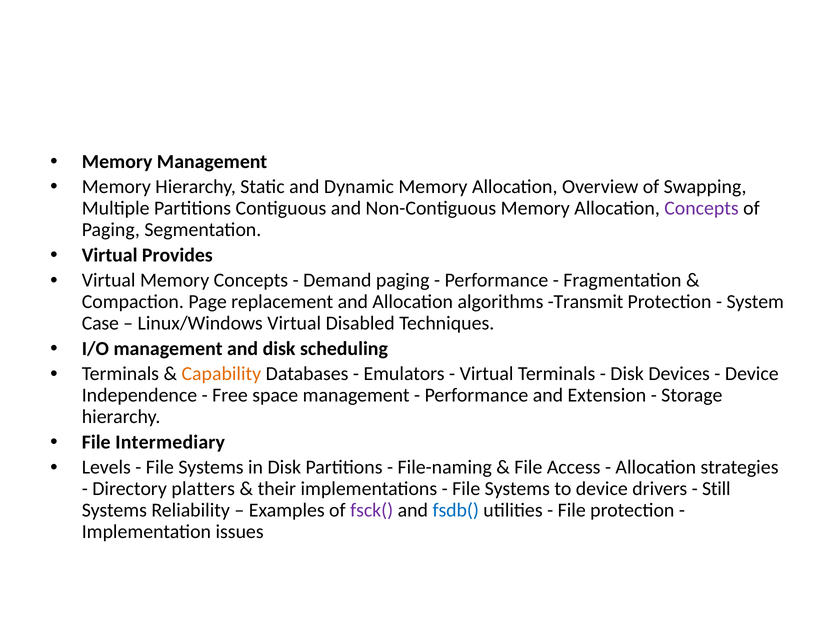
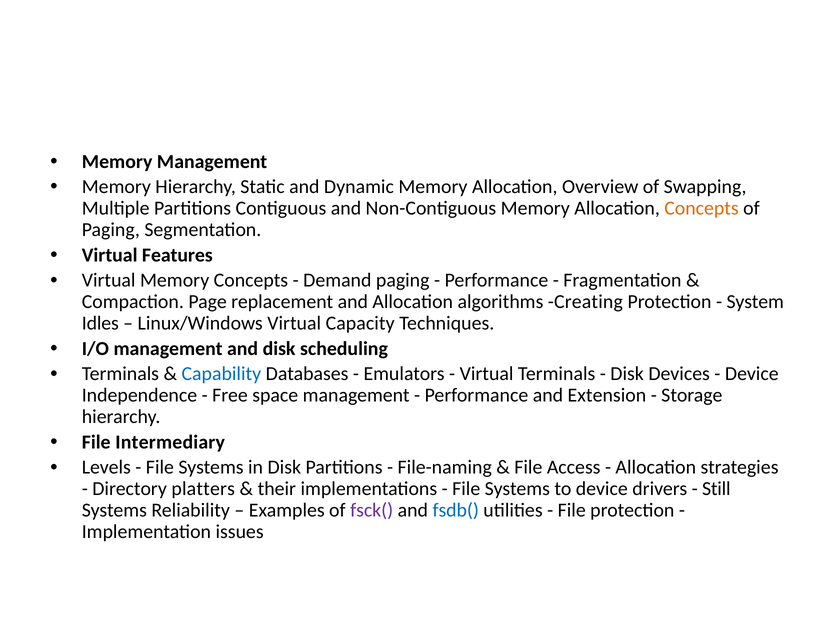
Concepts at (702, 208) colour: purple -> orange
Provides: Provides -> Features
Transmit: Transmit -> Creating
Case: Case -> Idles
Disabled: Disabled -> Capacity
Capability colour: orange -> blue
